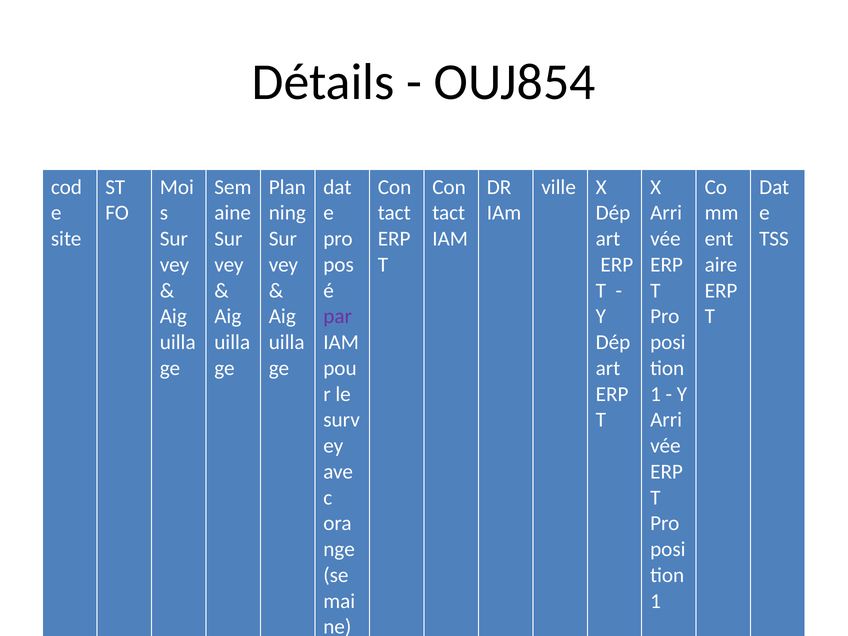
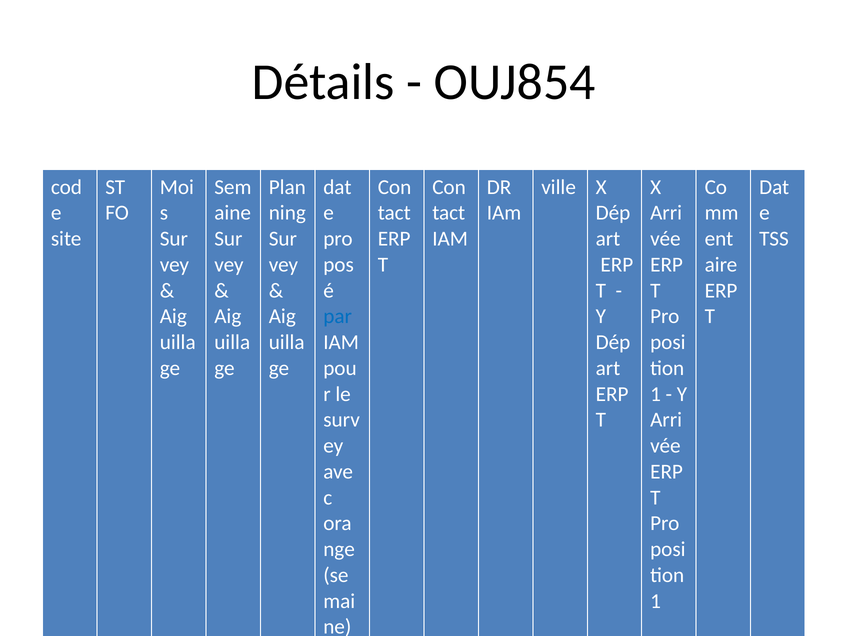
par colour: purple -> blue
